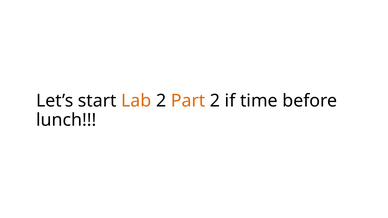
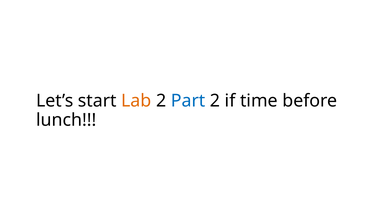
Part colour: orange -> blue
